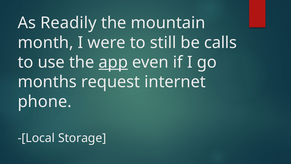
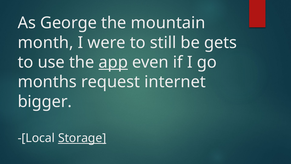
Readily: Readily -> George
calls: calls -> gets
phone: phone -> bigger
Storage underline: none -> present
